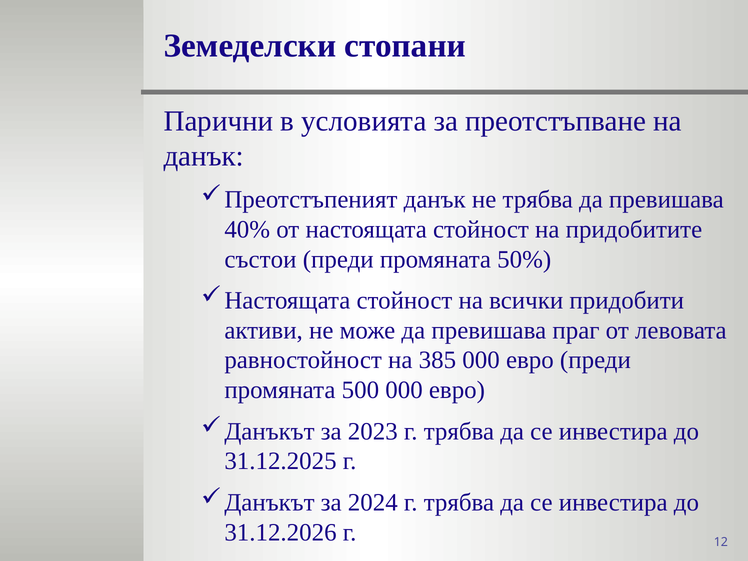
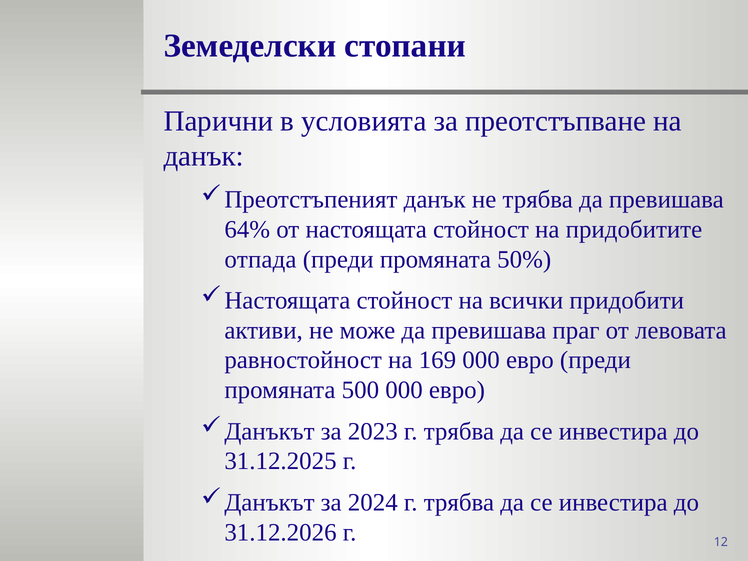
40%: 40% -> 64%
състои: състои -> отпада
385: 385 -> 169
